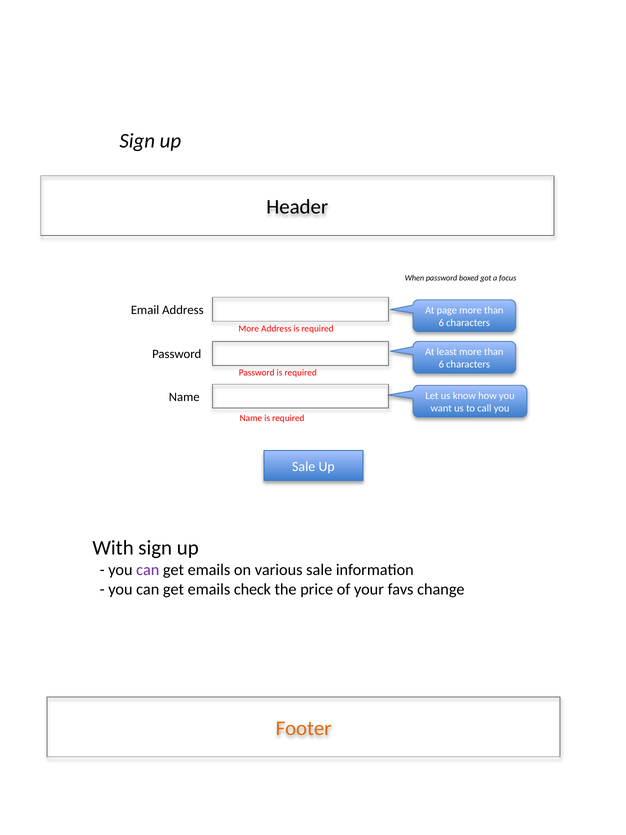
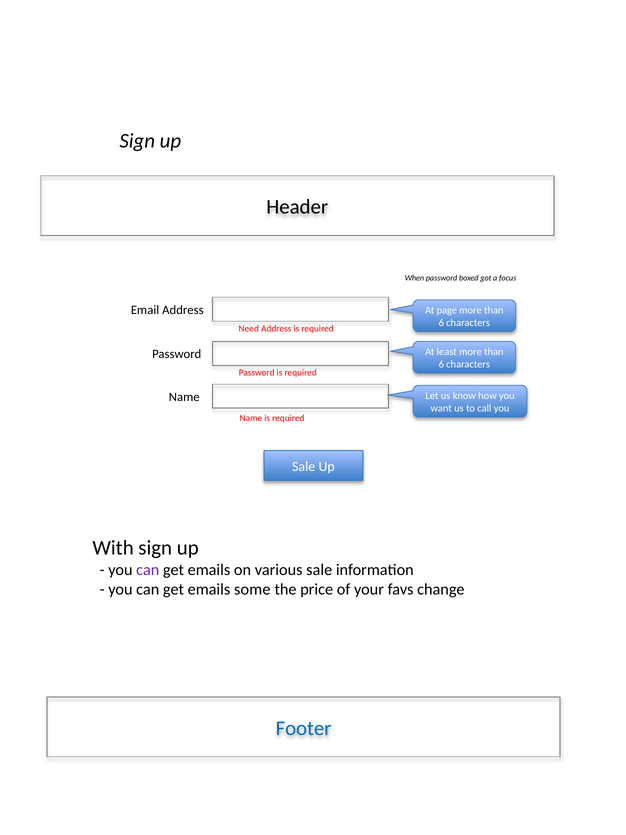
More at (249, 329): More -> Need
check: check -> some
Footer colour: orange -> blue
